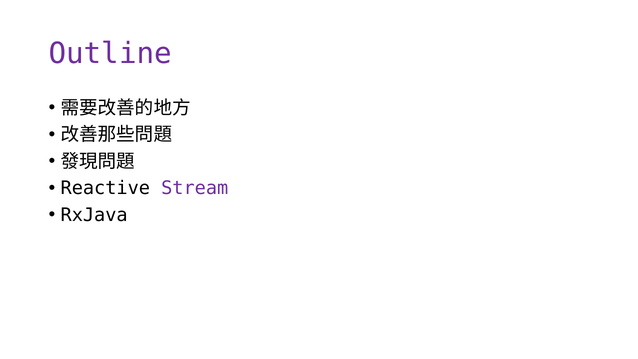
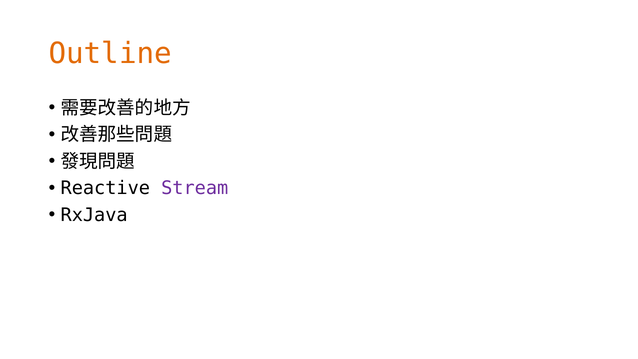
Outline colour: purple -> orange
